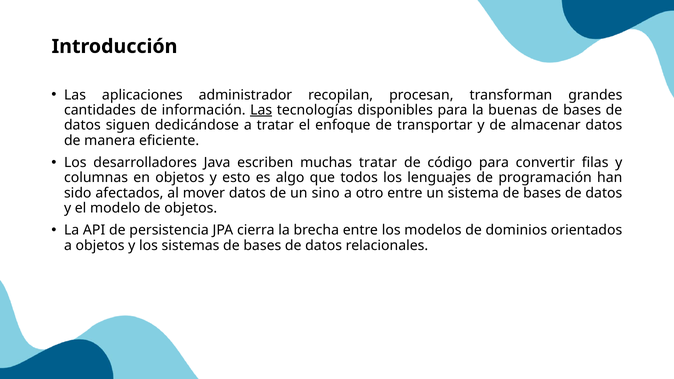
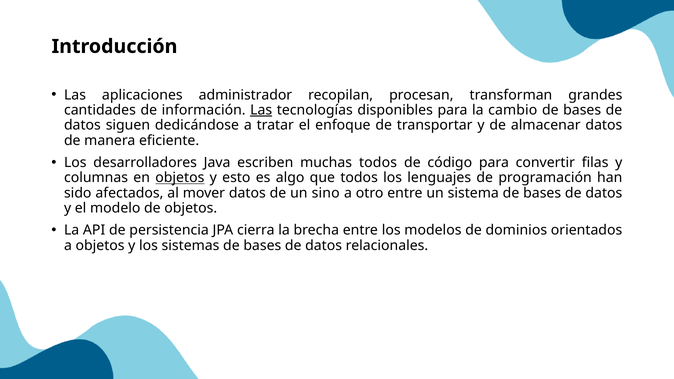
buenas: buenas -> cambio
muchas tratar: tratar -> todos
objetos at (180, 178) underline: none -> present
